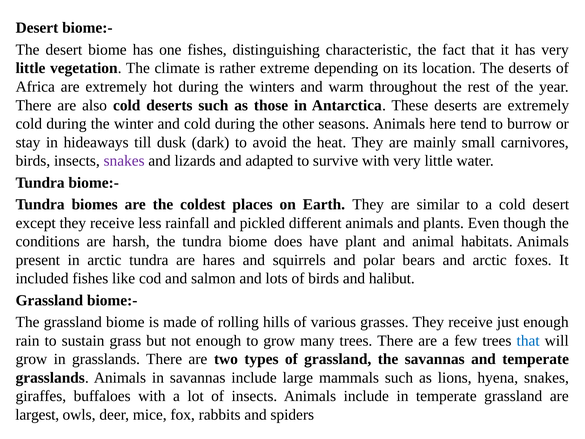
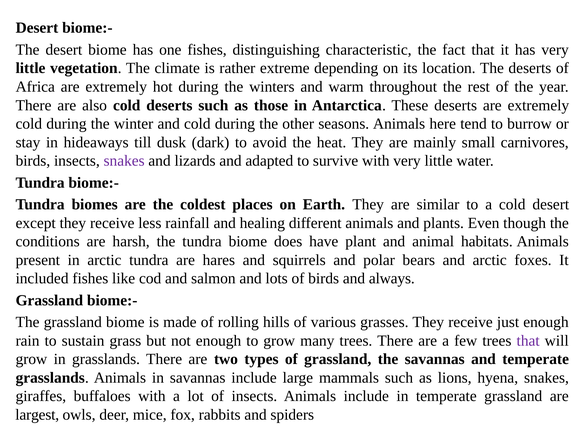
pickled: pickled -> healing
halibut: halibut -> always
that at (528, 340) colour: blue -> purple
